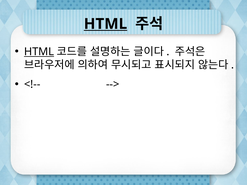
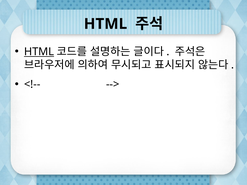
HTML at (105, 24) underline: present -> none
